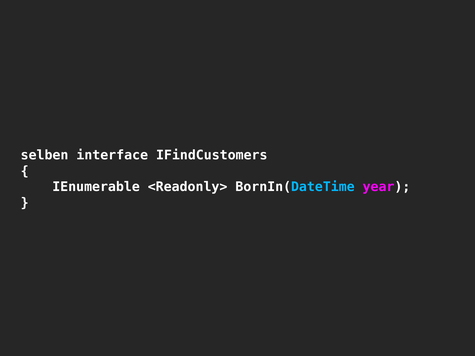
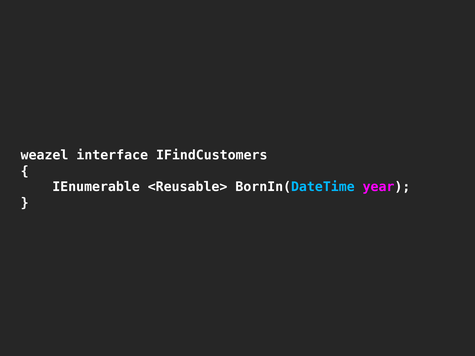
selben: selben -> weazel
<Readonly>: <Readonly> -> <Reusable>
